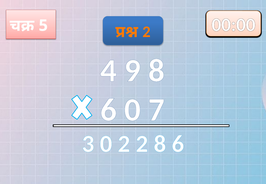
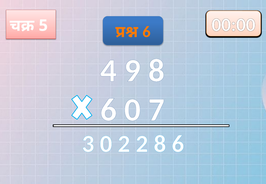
2 at (147, 32): 2 -> 6
